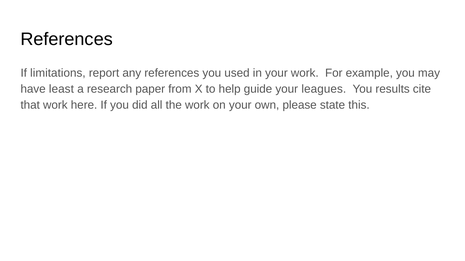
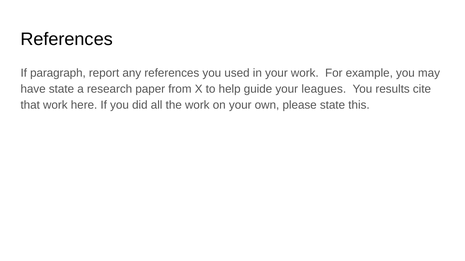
limitations: limitations -> paragraph
have least: least -> state
